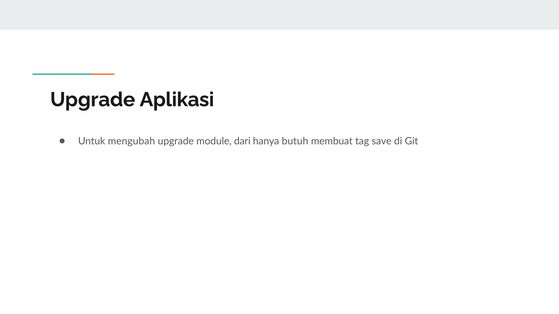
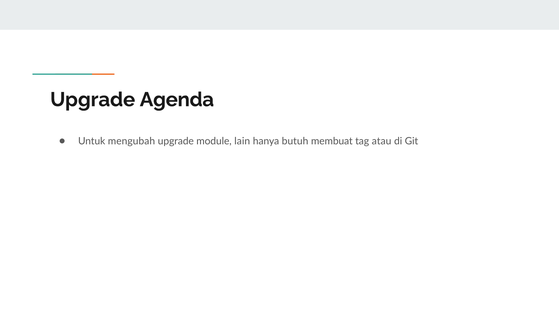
Aplikasi: Aplikasi -> Agenda
dari: dari -> lain
save: save -> atau
